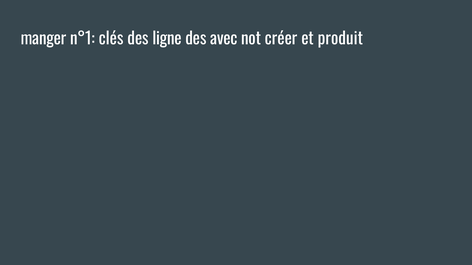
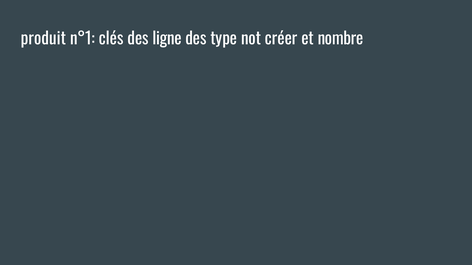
manger: manger -> produit
avec: avec -> type
produit: produit -> nombre
